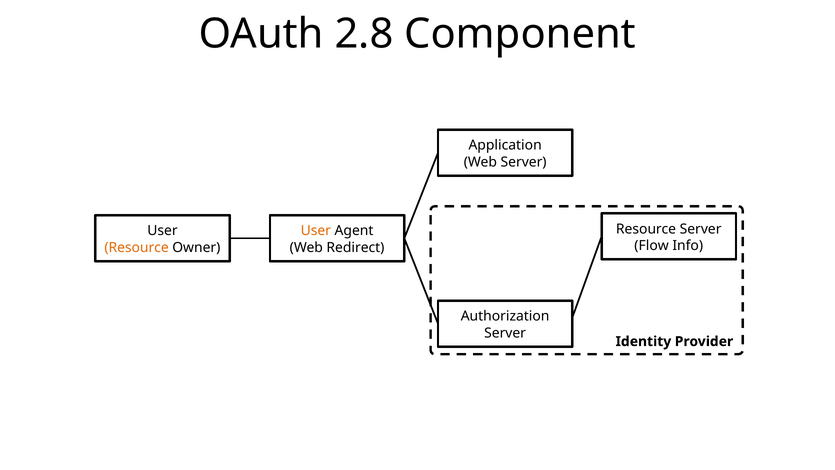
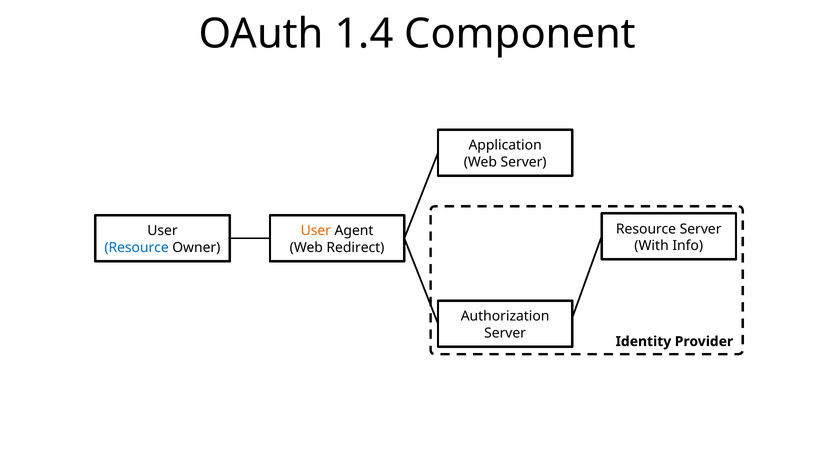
2.8: 2.8 -> 1.4
Flow: Flow -> With
Resource at (137, 247) colour: orange -> blue
